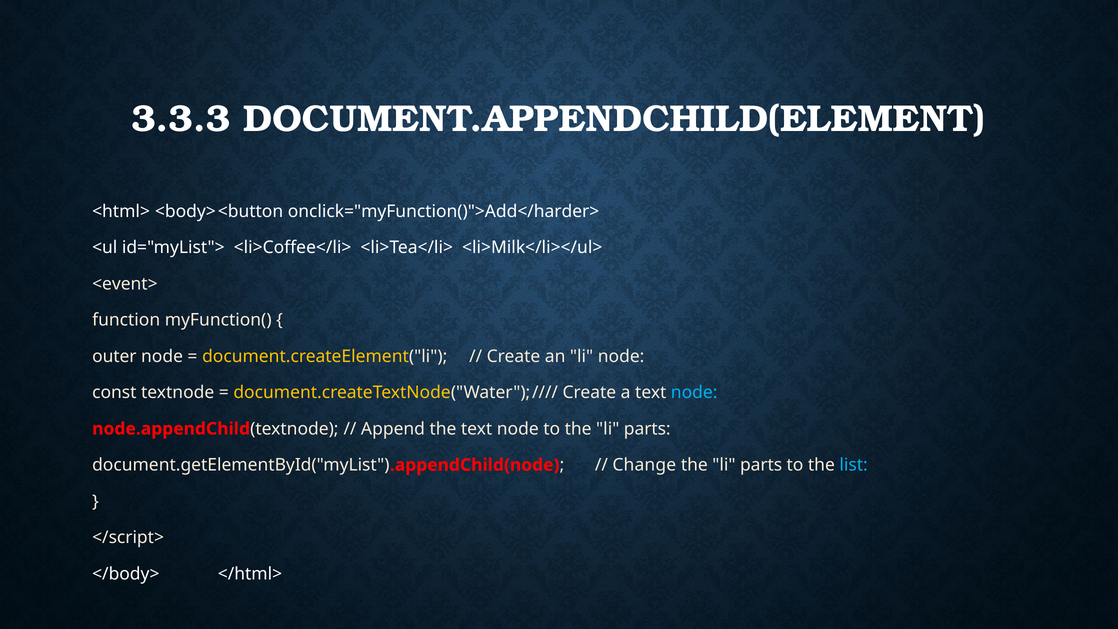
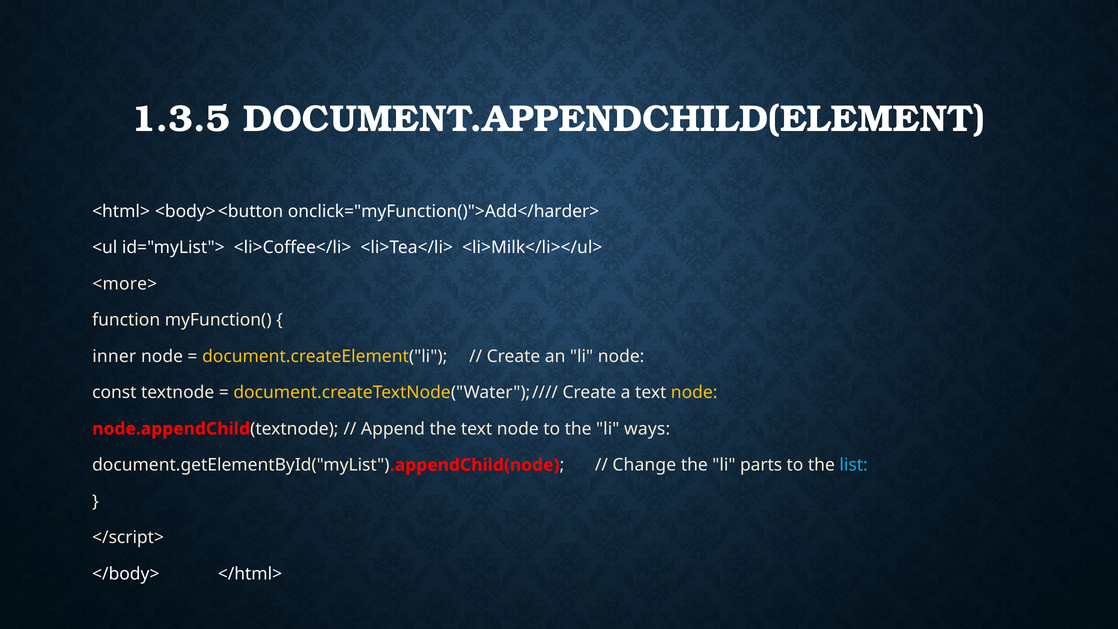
3.3.3: 3.3.3 -> 1.3.5
<event>: <event> -> <more>
outer: outer -> inner
node at (694, 392) colour: light blue -> yellow
to the li parts: parts -> ways
